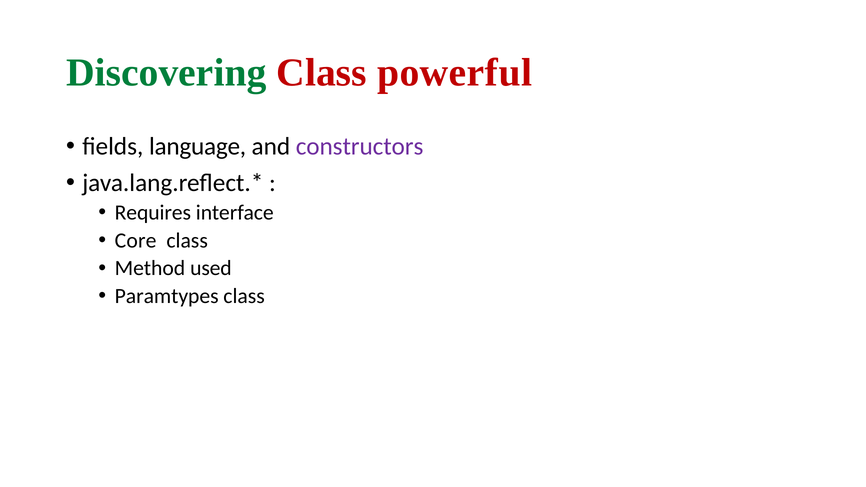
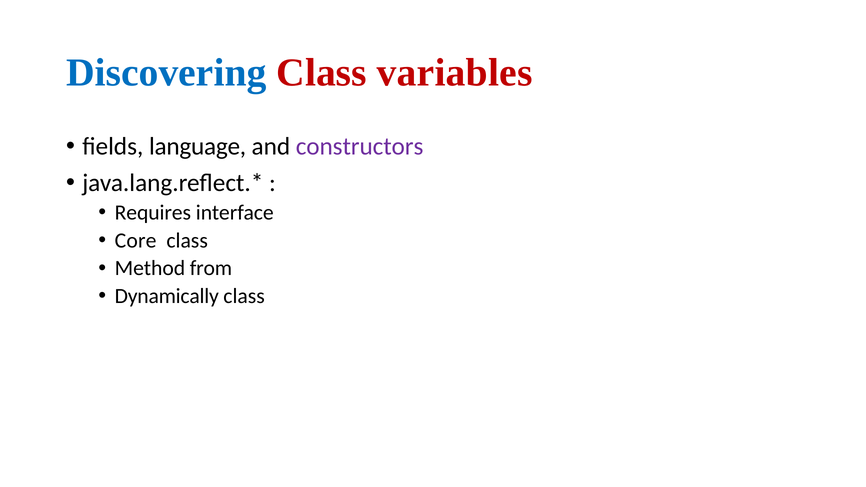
Discovering colour: green -> blue
powerful: powerful -> variables
used: used -> from
Paramtypes: Paramtypes -> Dynamically
